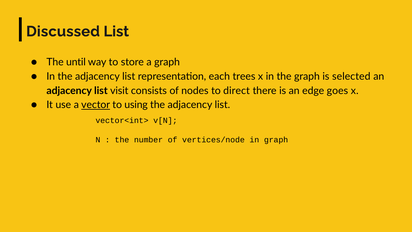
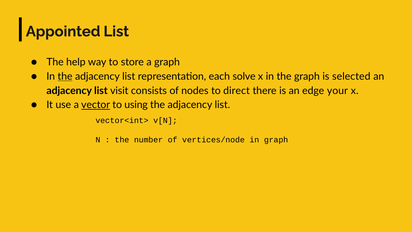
Discussed: Discussed -> Appointed
until: until -> help
the at (65, 76) underline: none -> present
trees: trees -> solve
goes: goes -> your
